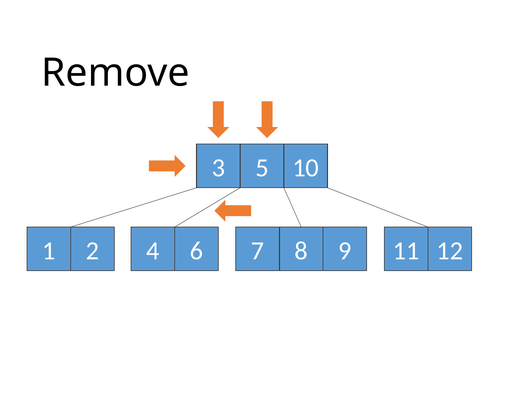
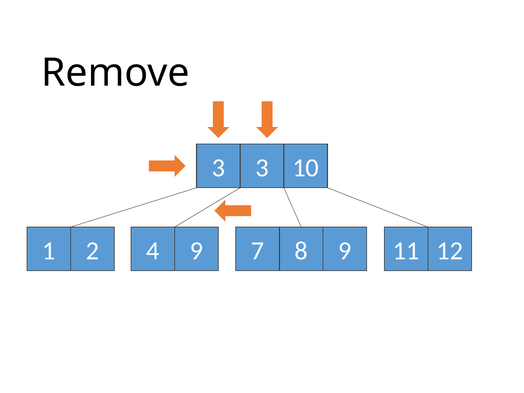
3 5: 5 -> 3
4 6: 6 -> 9
